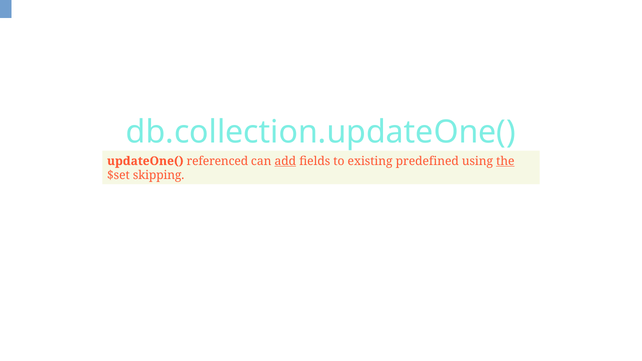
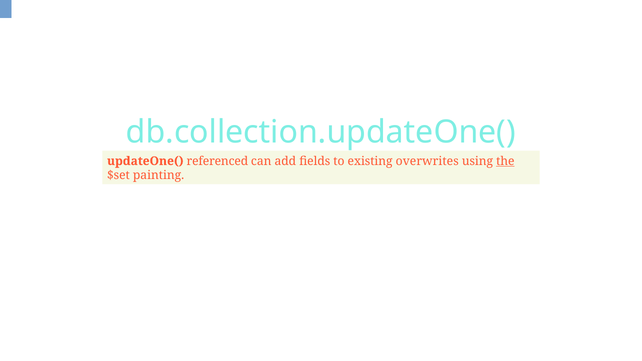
add underline: present -> none
predefined: predefined -> overwrites
skipping: skipping -> painting
